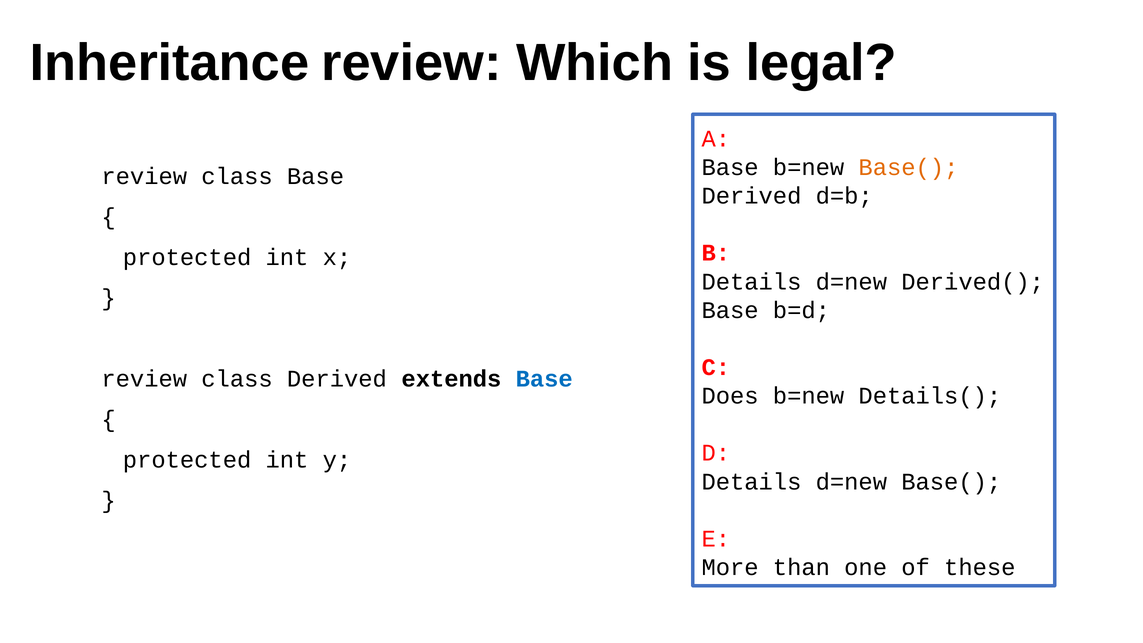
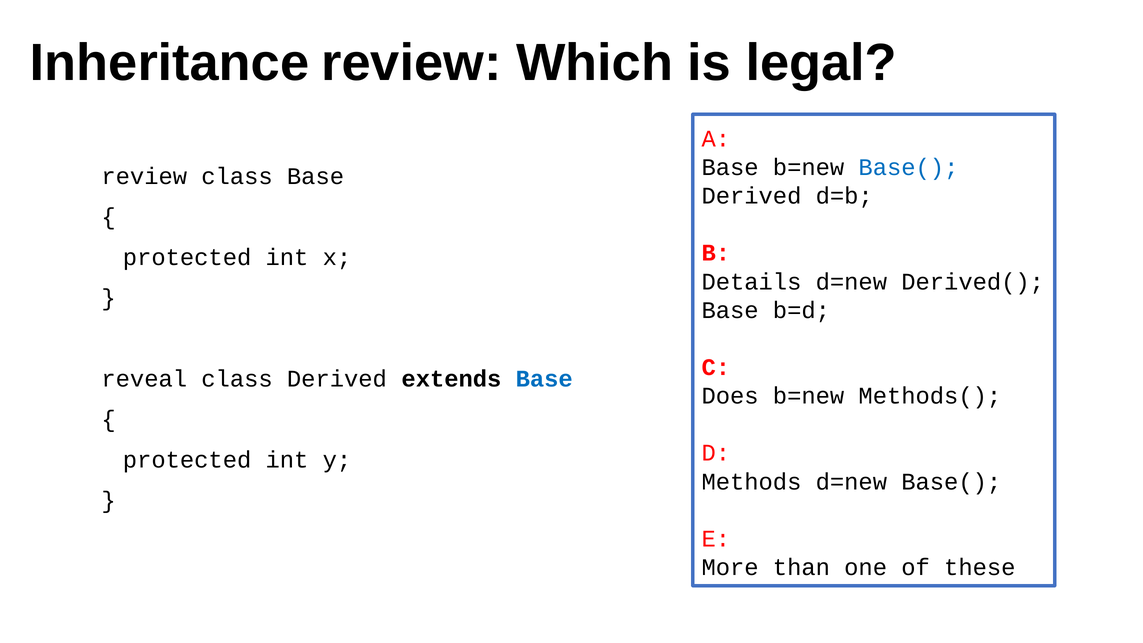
Base( at (908, 167) colour: orange -> blue
review at (144, 379): review -> reveal
Details(: Details( -> Methods(
Details at (751, 482): Details -> Methods
